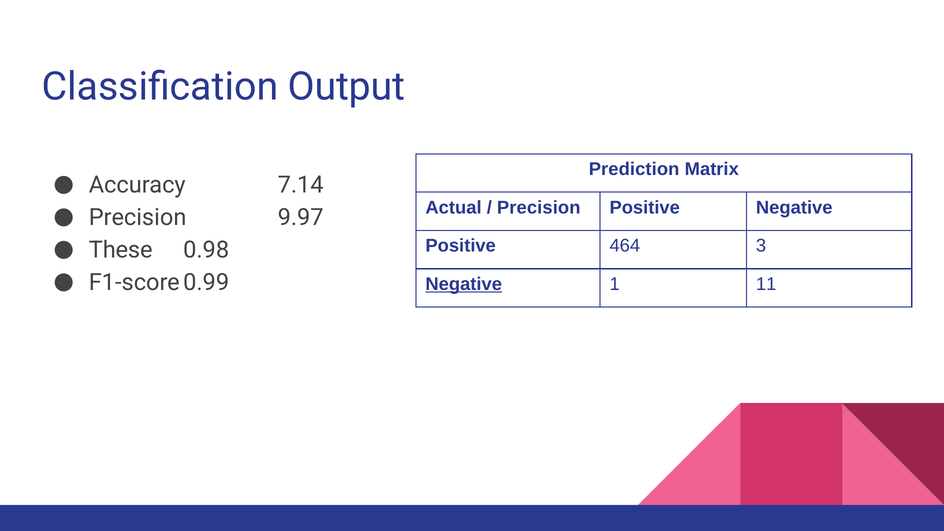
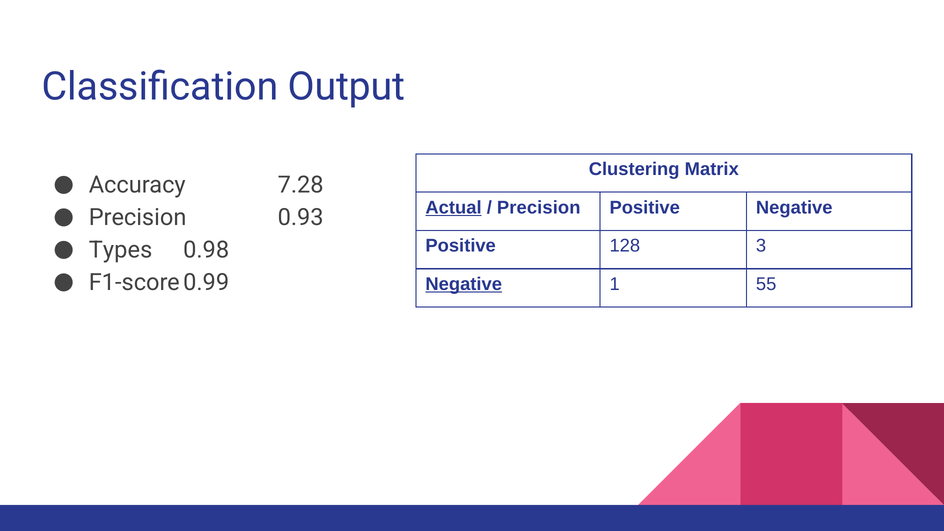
Prediction: Prediction -> Clustering
7.14: 7.14 -> 7.28
Actual underline: none -> present
9.97: 9.97 -> 0.93
464: 464 -> 128
These: These -> Types
11: 11 -> 55
